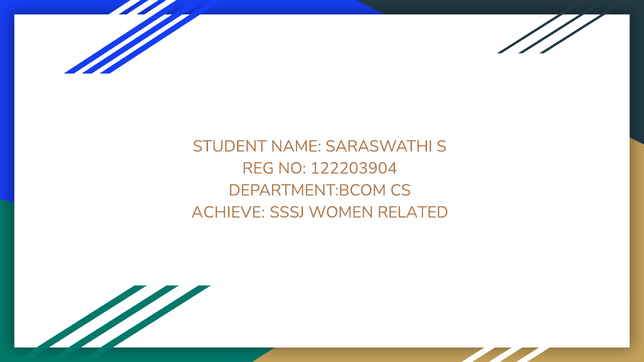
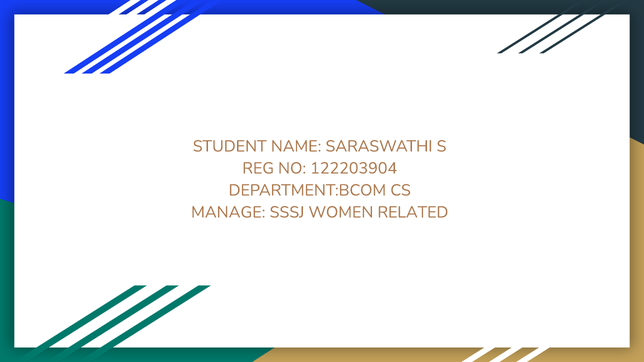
ACHIEVE: ACHIEVE -> MANAGE
